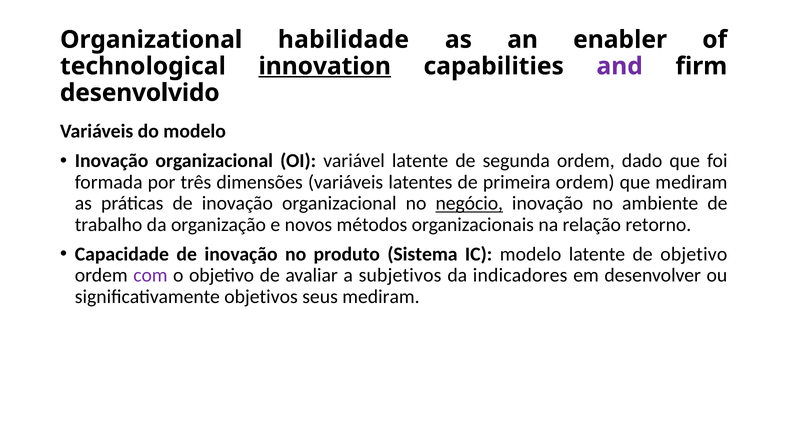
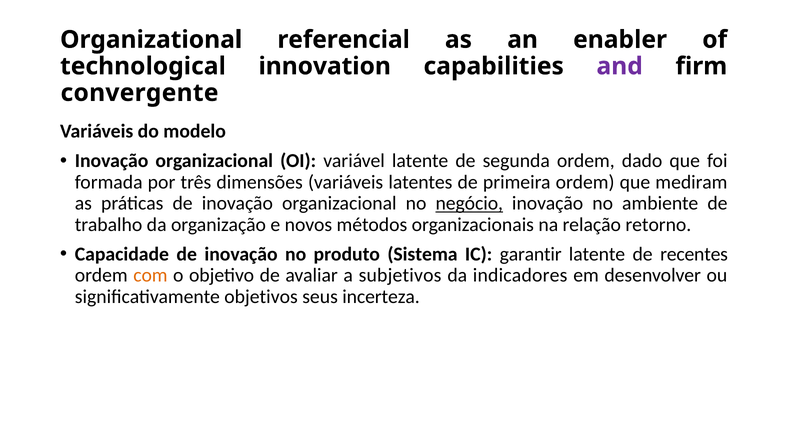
habilidade: habilidade -> referencial
innovation underline: present -> none
desenvolvido: desenvolvido -> convergente
IC modelo: modelo -> garantir
de objetivo: objetivo -> recentes
com colour: purple -> orange
seus mediram: mediram -> incerteza
